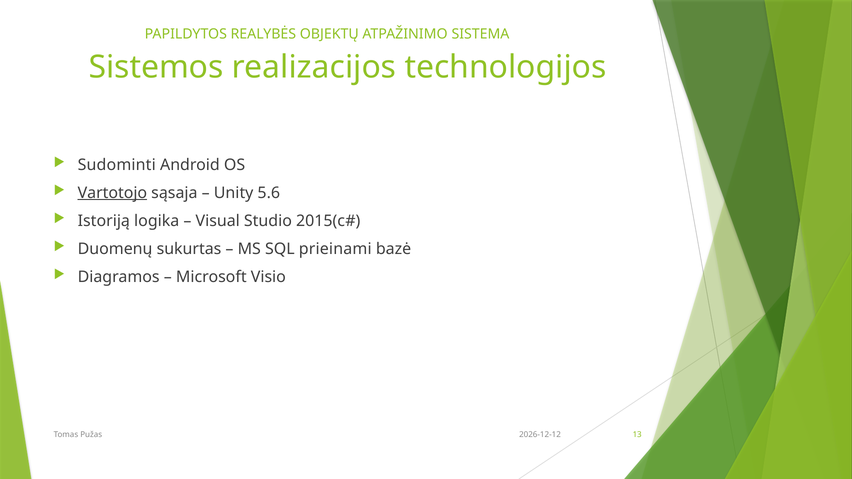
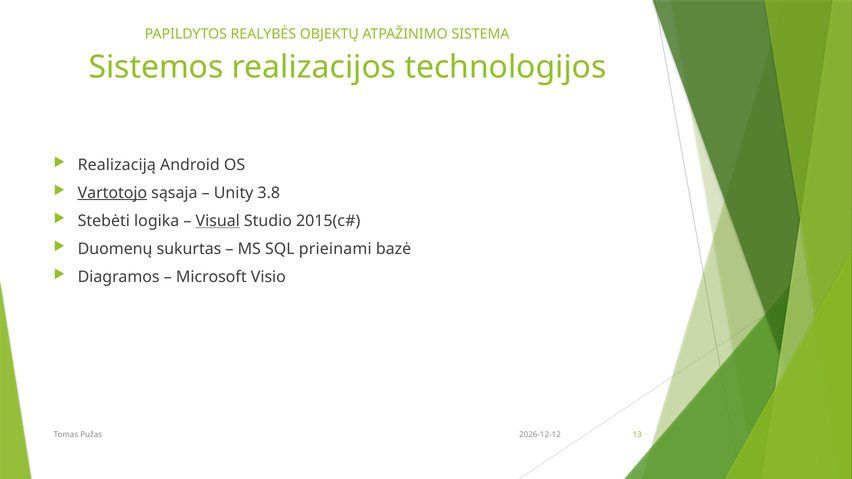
Sudominti: Sudominti -> Realizaciją
5.6: 5.6 -> 3.8
Istoriją: Istoriją -> Stebėti
Visual underline: none -> present
